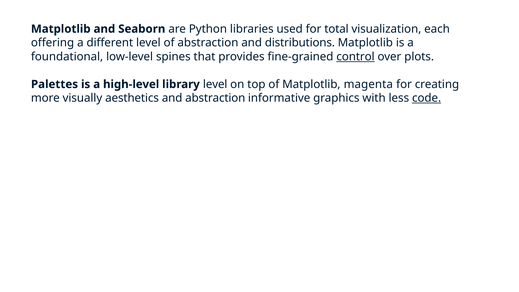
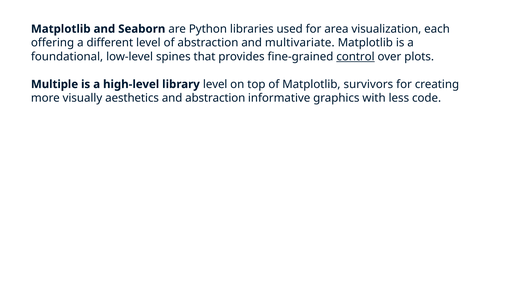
total: total -> area
distributions: distributions -> multivariate
Palettes: Palettes -> Multiple
magenta: magenta -> survivors
code underline: present -> none
